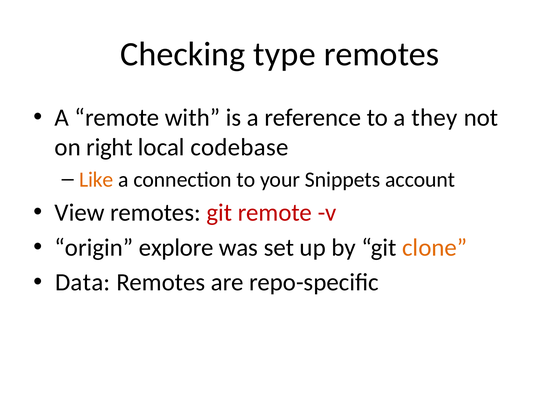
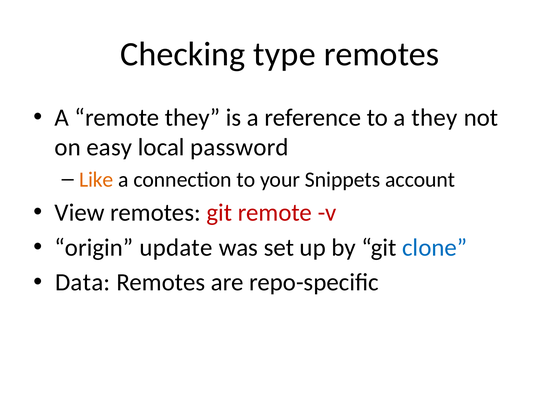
remote with: with -> they
right: right -> easy
codebase: codebase -> password
explore: explore -> update
clone colour: orange -> blue
